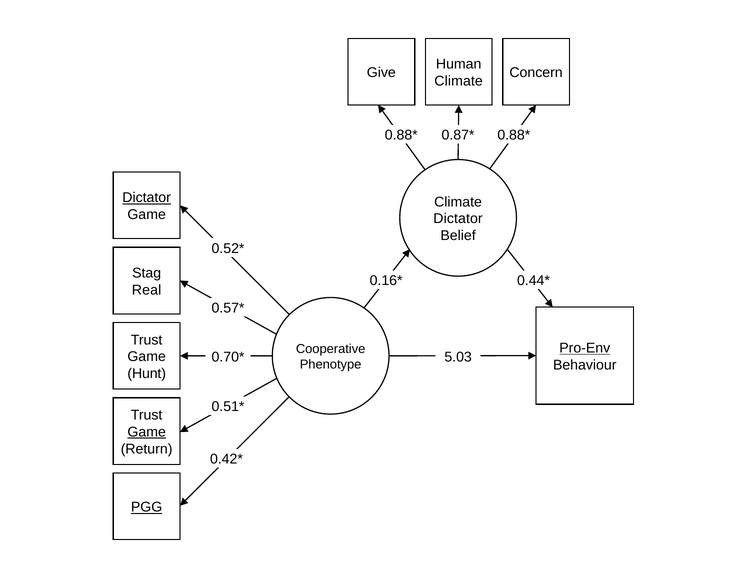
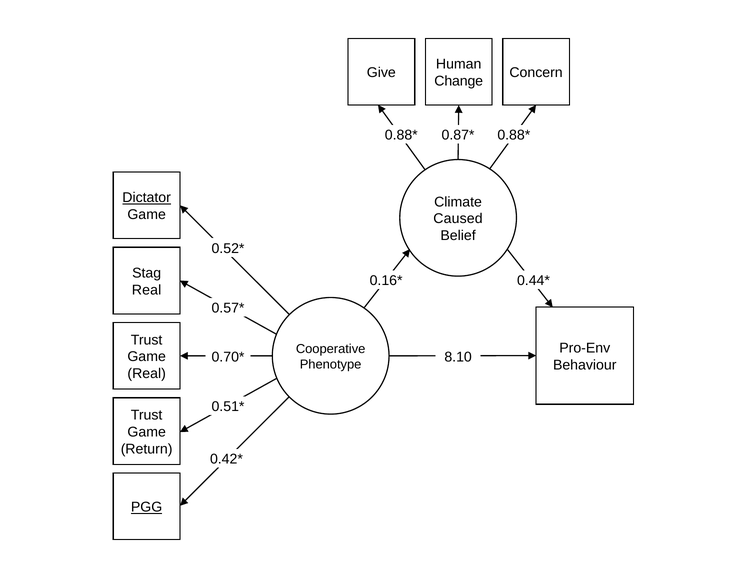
Climate at (459, 81): Climate -> Change
Dictator at (458, 219): Dictator -> Caused
Pro-Env underline: present -> none
5.03: 5.03 -> 8.10
Hunt at (147, 374): Hunt -> Real
Game at (147, 432) underline: present -> none
